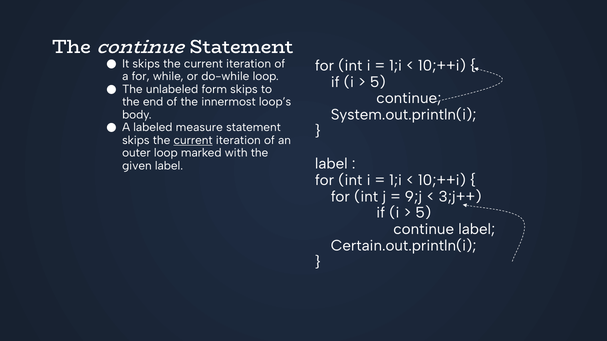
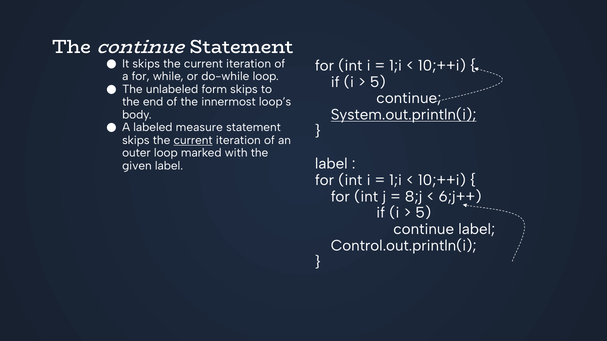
System.out.println(i underline: none -> present
9;j: 9;j -> 8;j
3;j++: 3;j++ -> 6;j++
Certain.out.println(i: Certain.out.println(i -> Control.out.println(i
